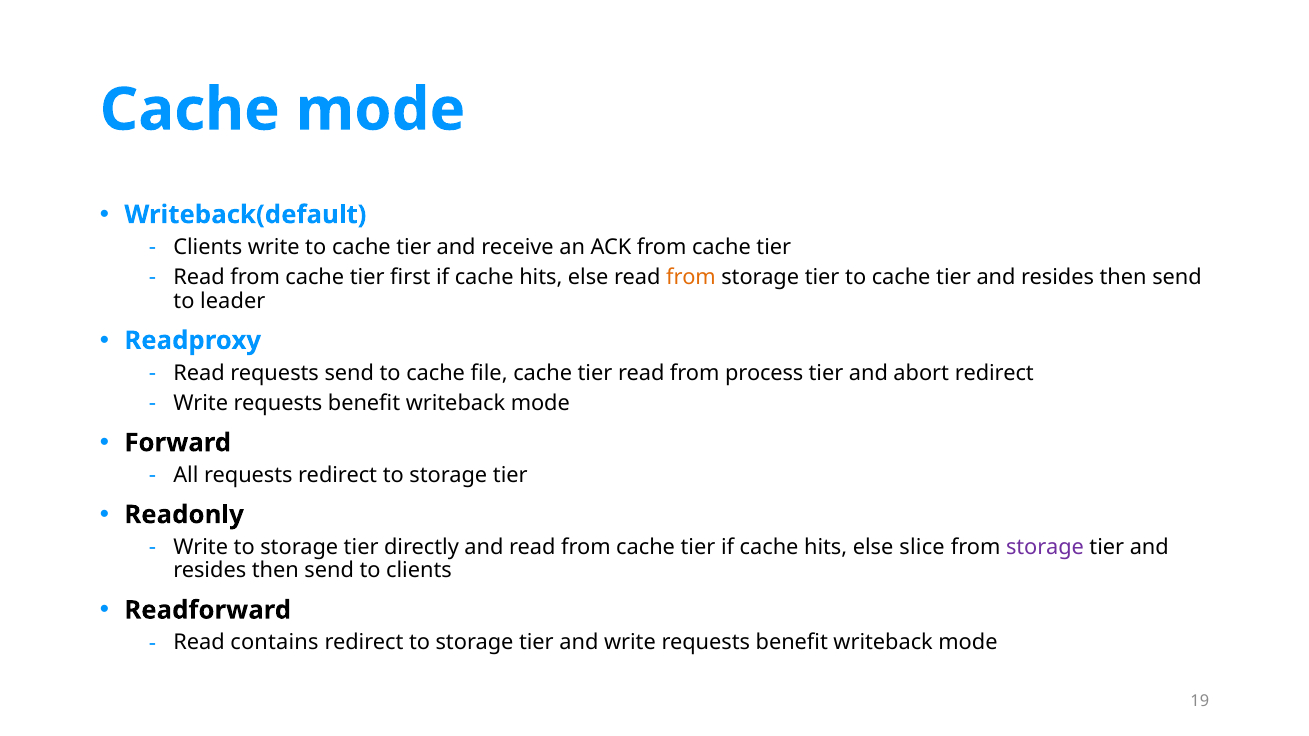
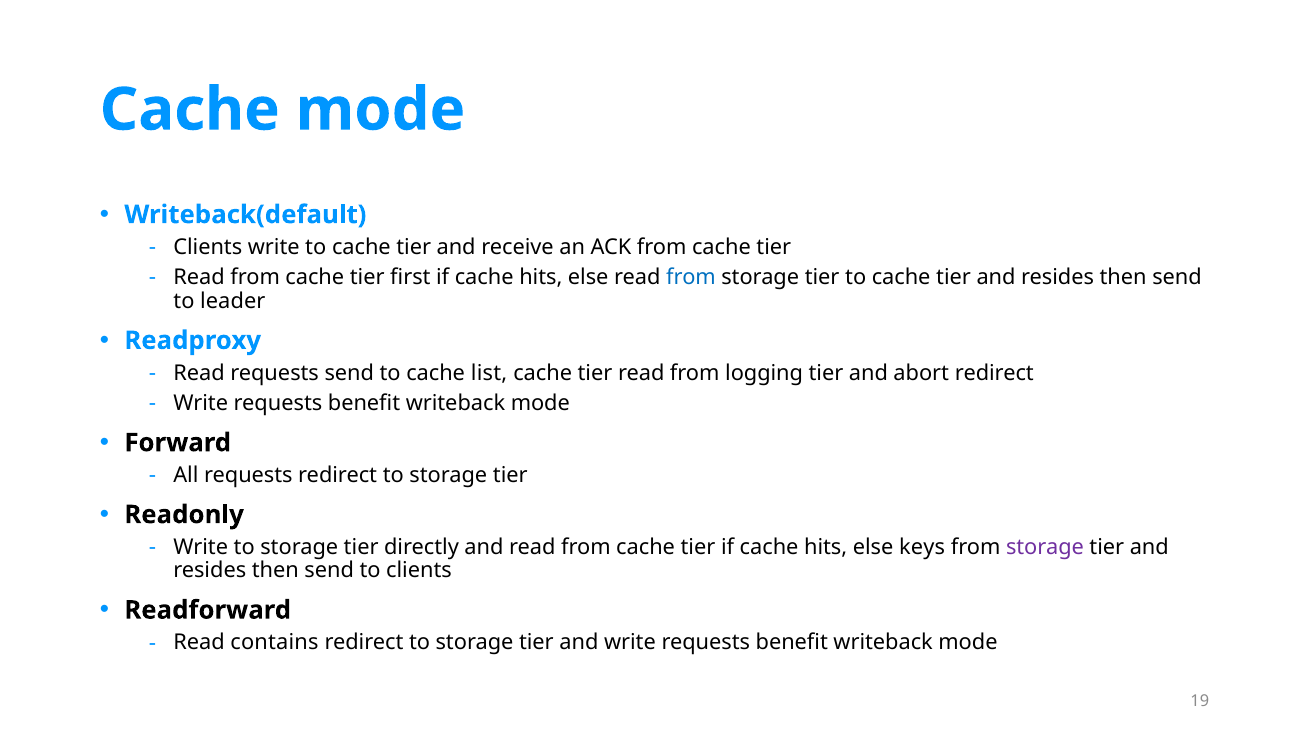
from at (691, 278) colour: orange -> blue
file: file -> list
process: process -> logging
slice: slice -> keys
